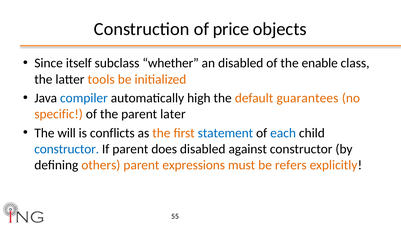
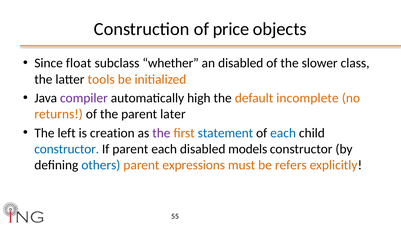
itself: itself -> float
enable: enable -> slower
compiler colour: blue -> purple
guarantees: guarantees -> incomplete
specific: specific -> returns
will: will -> left
conflicts: conflicts -> creation
the at (161, 133) colour: orange -> purple
parent does: does -> each
against: against -> models
others colour: orange -> blue
